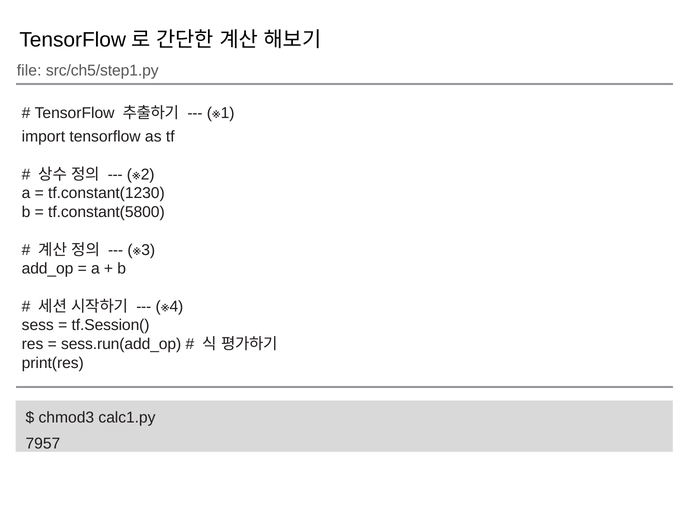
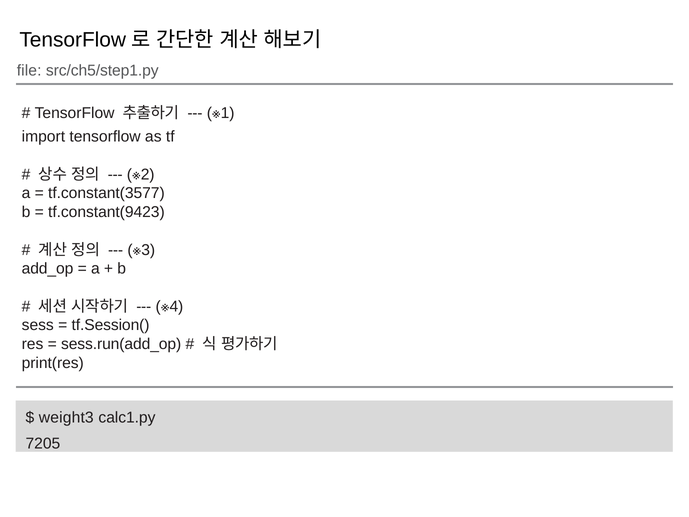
tf.constant(1230: tf.constant(1230 -> tf.constant(3577
tf.constant(5800: tf.constant(5800 -> tf.constant(9423
chmod3: chmod3 -> weight3
7957: 7957 -> 7205
